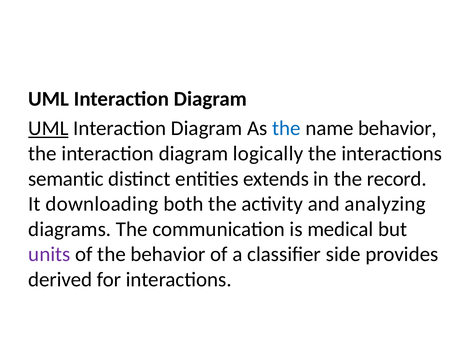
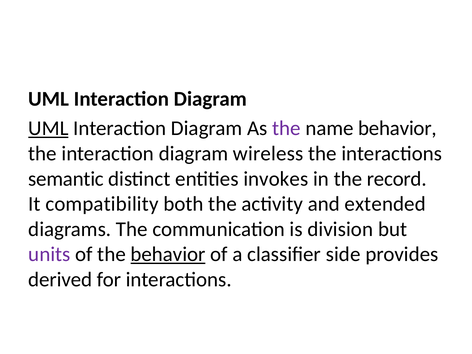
the at (286, 128) colour: blue -> purple
logically: logically -> wireless
extends: extends -> invokes
downloading: downloading -> compatibility
analyzing: analyzing -> extended
medical: medical -> division
behavior at (168, 254) underline: none -> present
